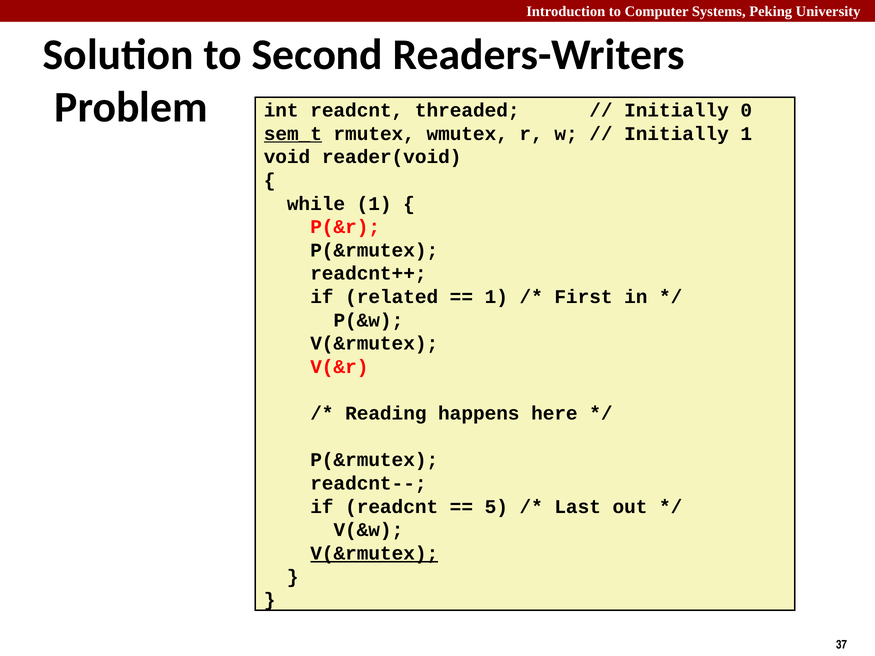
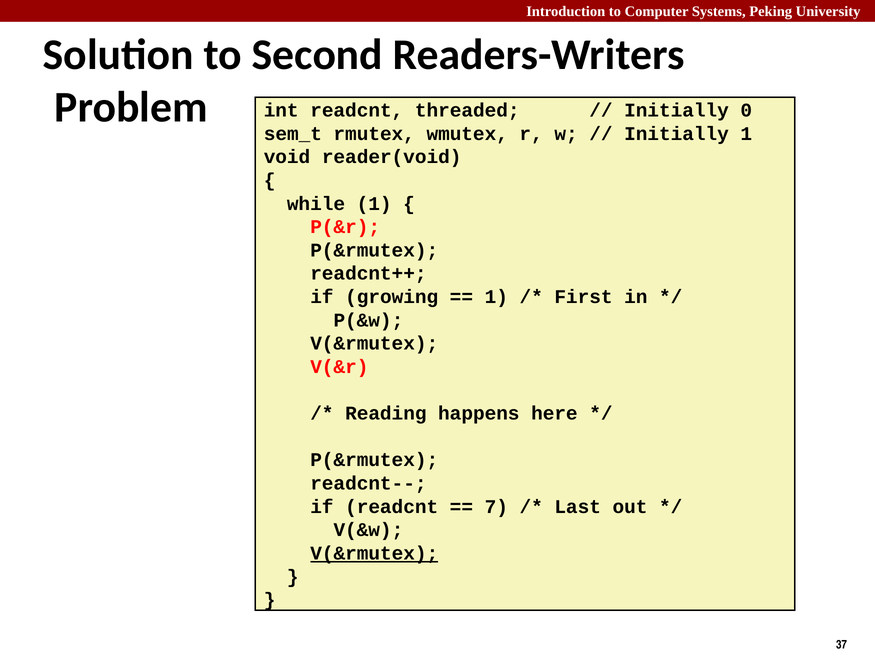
sem_t underline: present -> none
related: related -> growing
5: 5 -> 7
